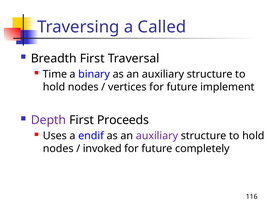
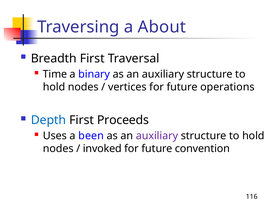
Called: Called -> About
implement: implement -> operations
Depth colour: purple -> blue
endif: endif -> been
completely: completely -> convention
